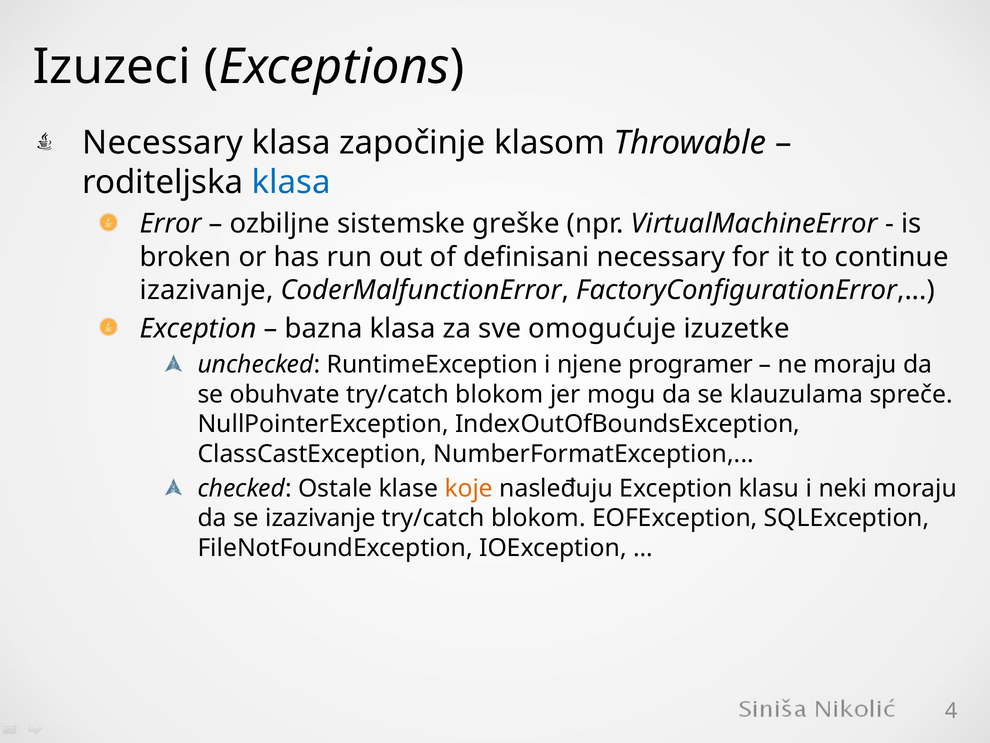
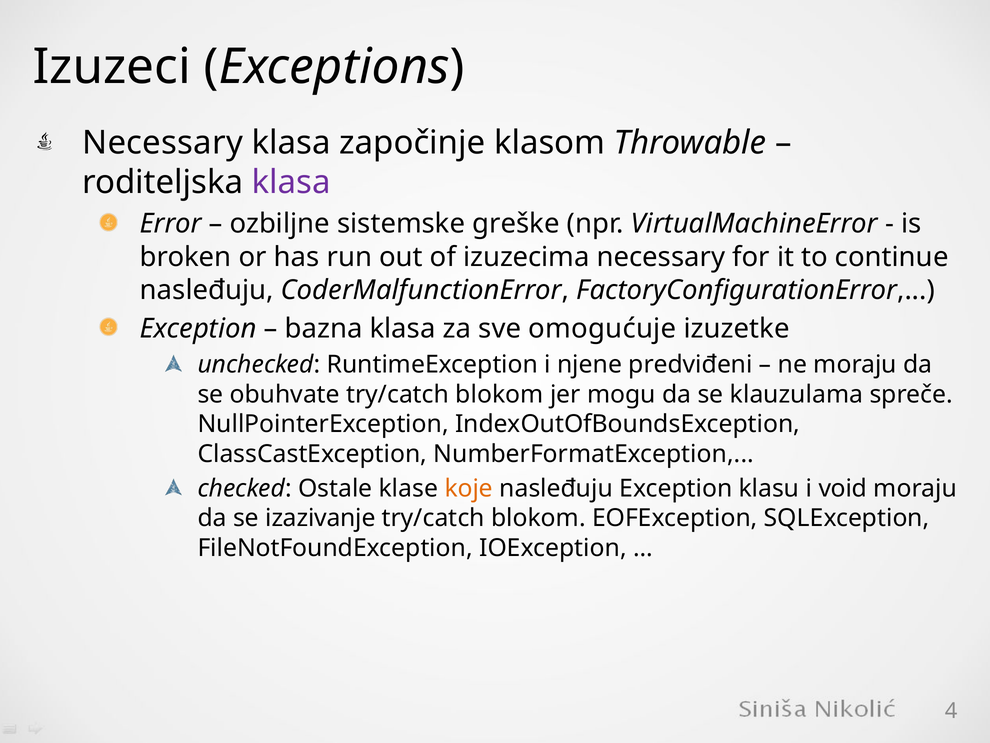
klasa at (291, 182) colour: blue -> purple
definisani: definisani -> izuzecima
izazivanje at (207, 290): izazivanje -> nasleđuju
programer: programer -> predviđeni
neki: neki -> void
